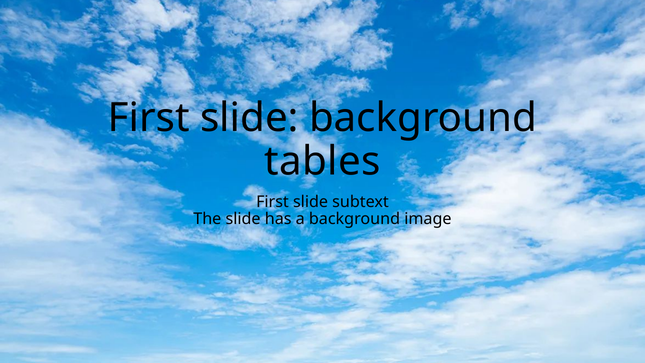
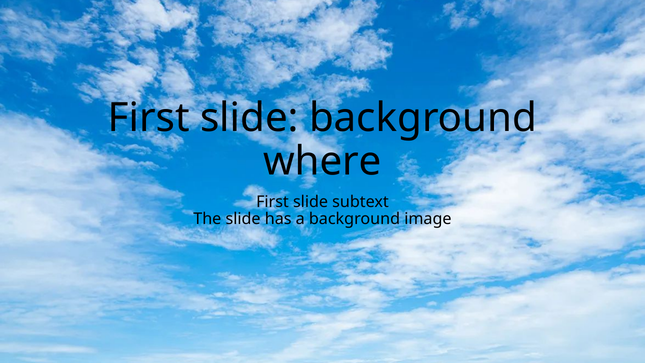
tables: tables -> where
